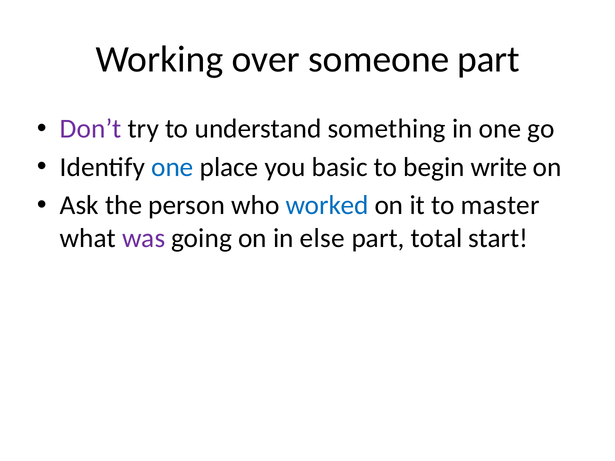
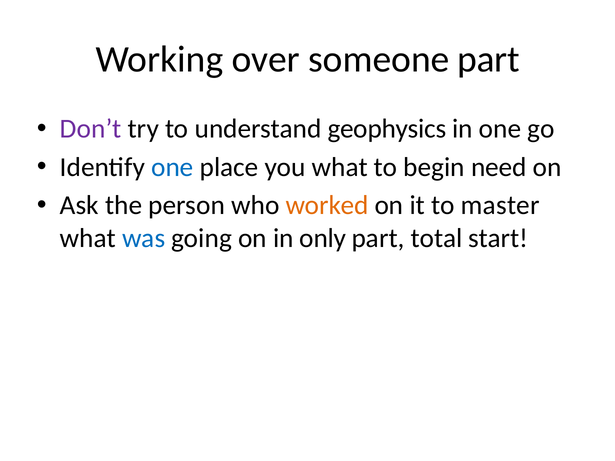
something: something -> geophysics
you basic: basic -> what
write: write -> need
worked colour: blue -> orange
was colour: purple -> blue
else: else -> only
